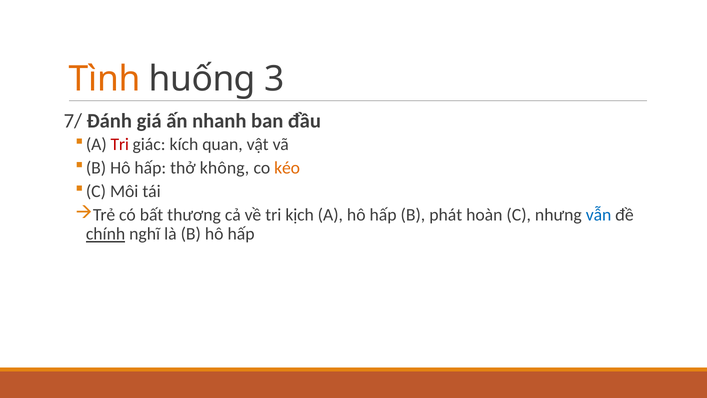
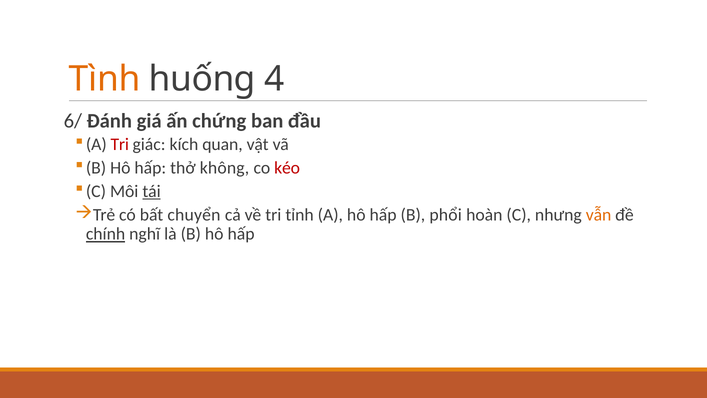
3: 3 -> 4
7/: 7/ -> 6/
nhanh: nhanh -> chứng
kéo colour: orange -> red
tái underline: none -> present
thương: thương -> chuyển
kịch: kịch -> tỉnh
phát: phát -> phổi
vẫn colour: blue -> orange
